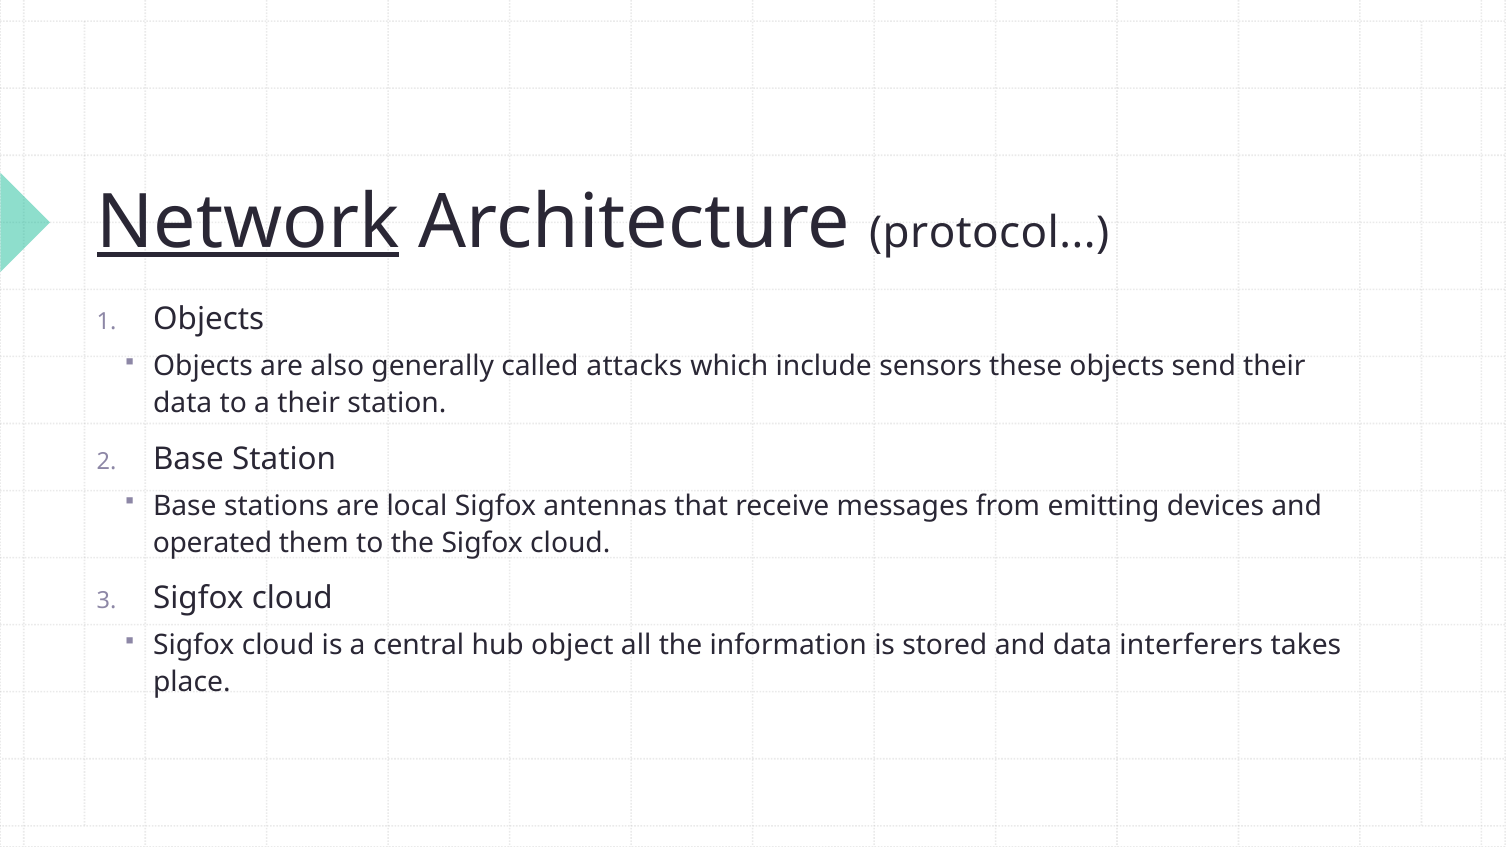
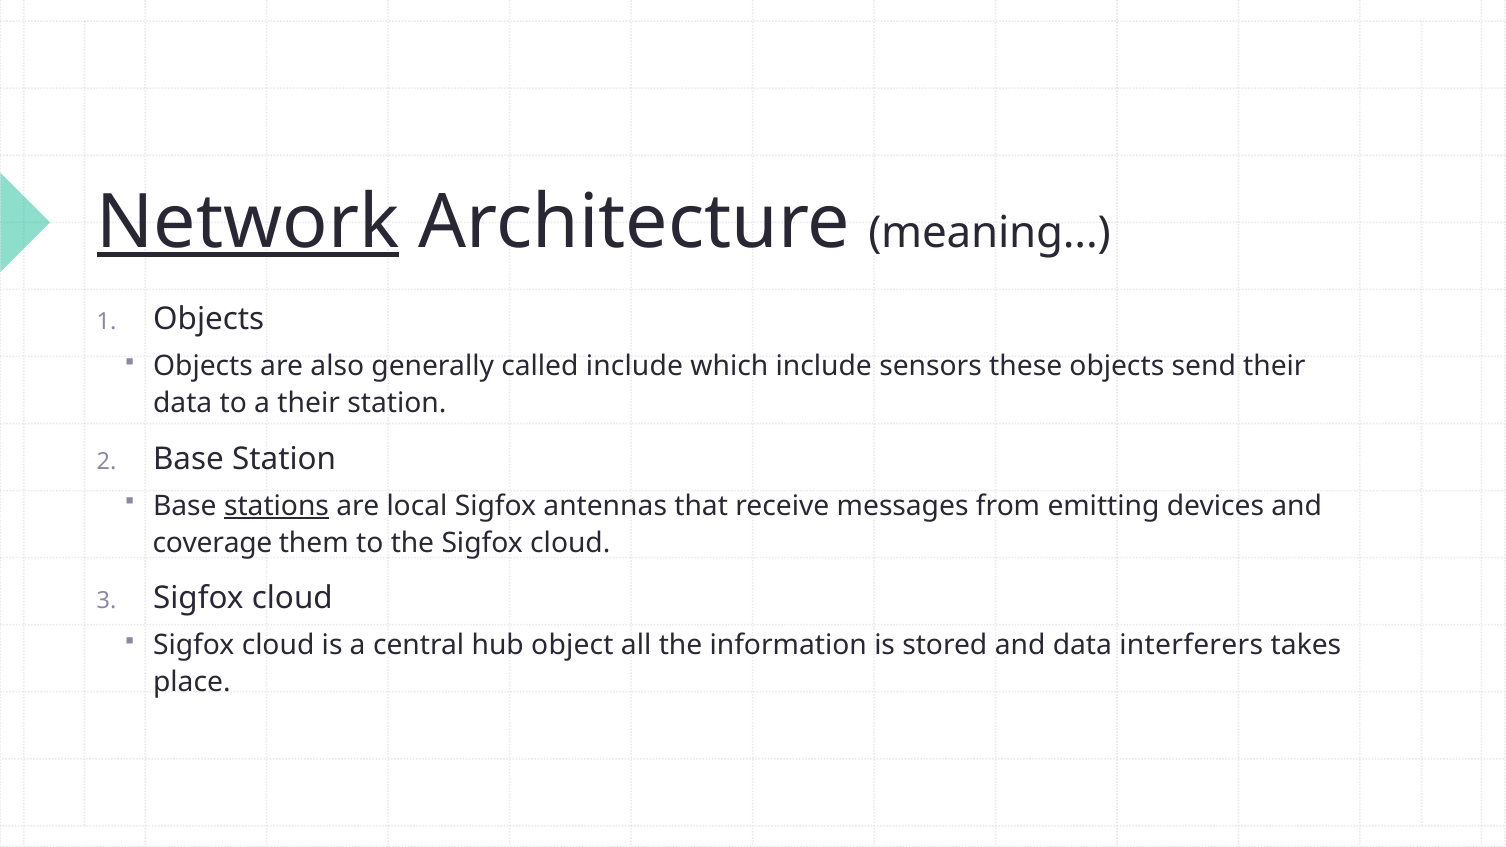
protocol: protocol -> meaning
called attacks: attacks -> include
stations underline: none -> present
operated: operated -> coverage
